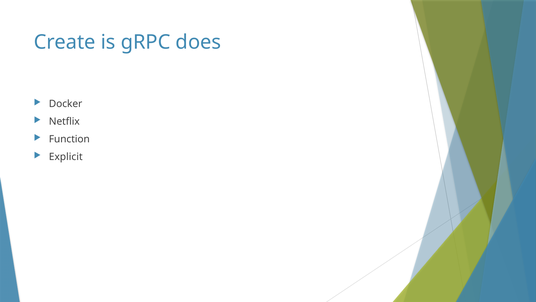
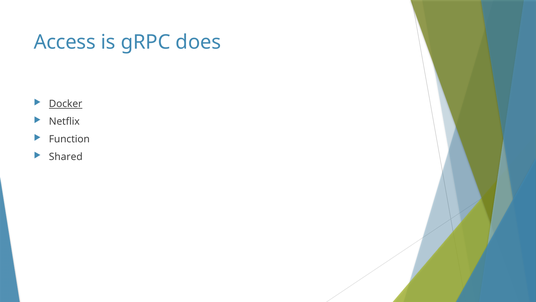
Create: Create -> Access
Docker underline: none -> present
Explicit: Explicit -> Shared
